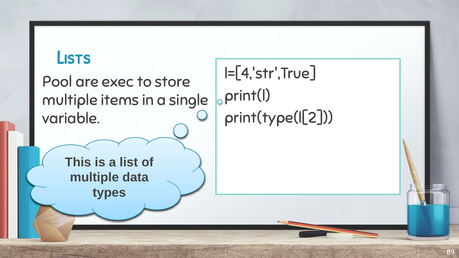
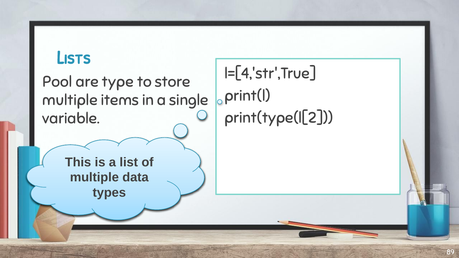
exec: exec -> type
